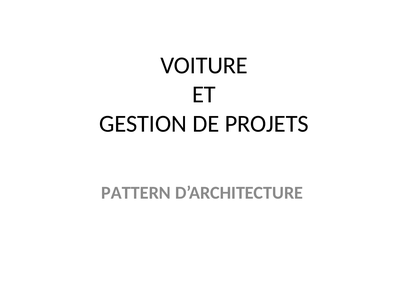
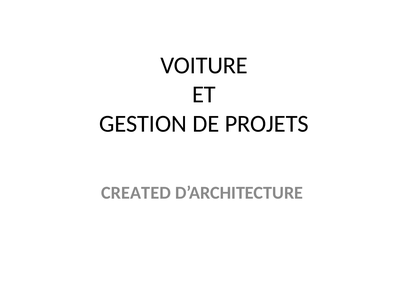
PATTERN: PATTERN -> CREATED
